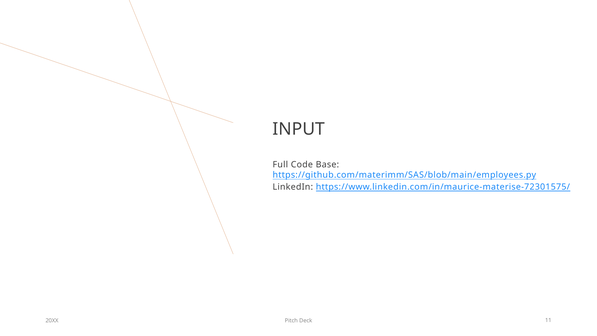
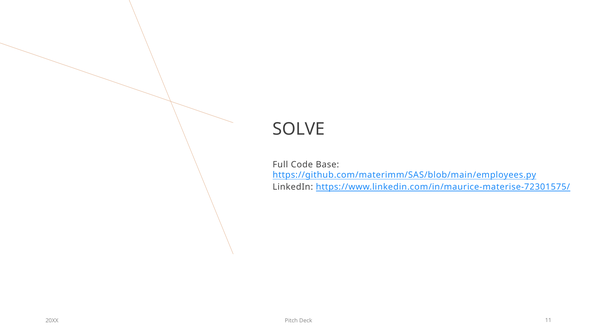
INPUT: INPUT -> SOLVE
